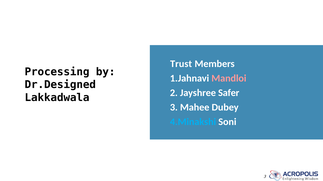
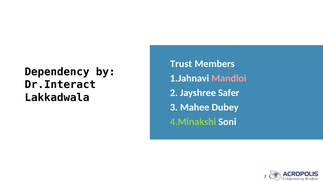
Processing: Processing -> Dependency
Dr.Designed: Dr.Designed -> Dr.Interact
4.Minakshi colour: light blue -> light green
